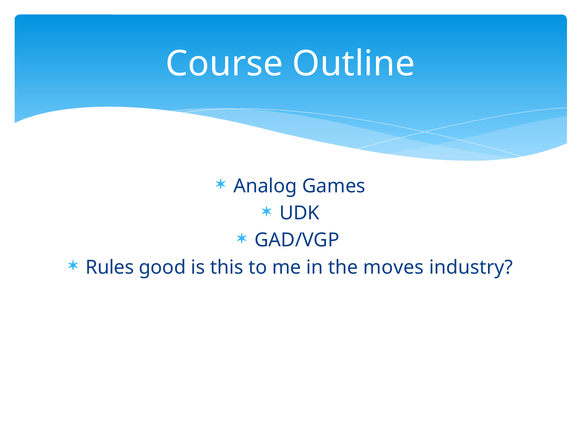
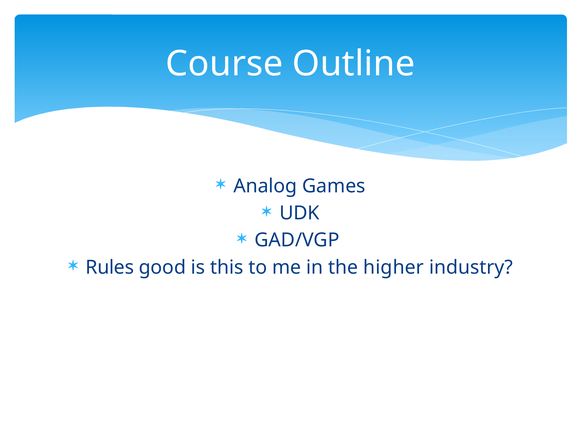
moves: moves -> higher
